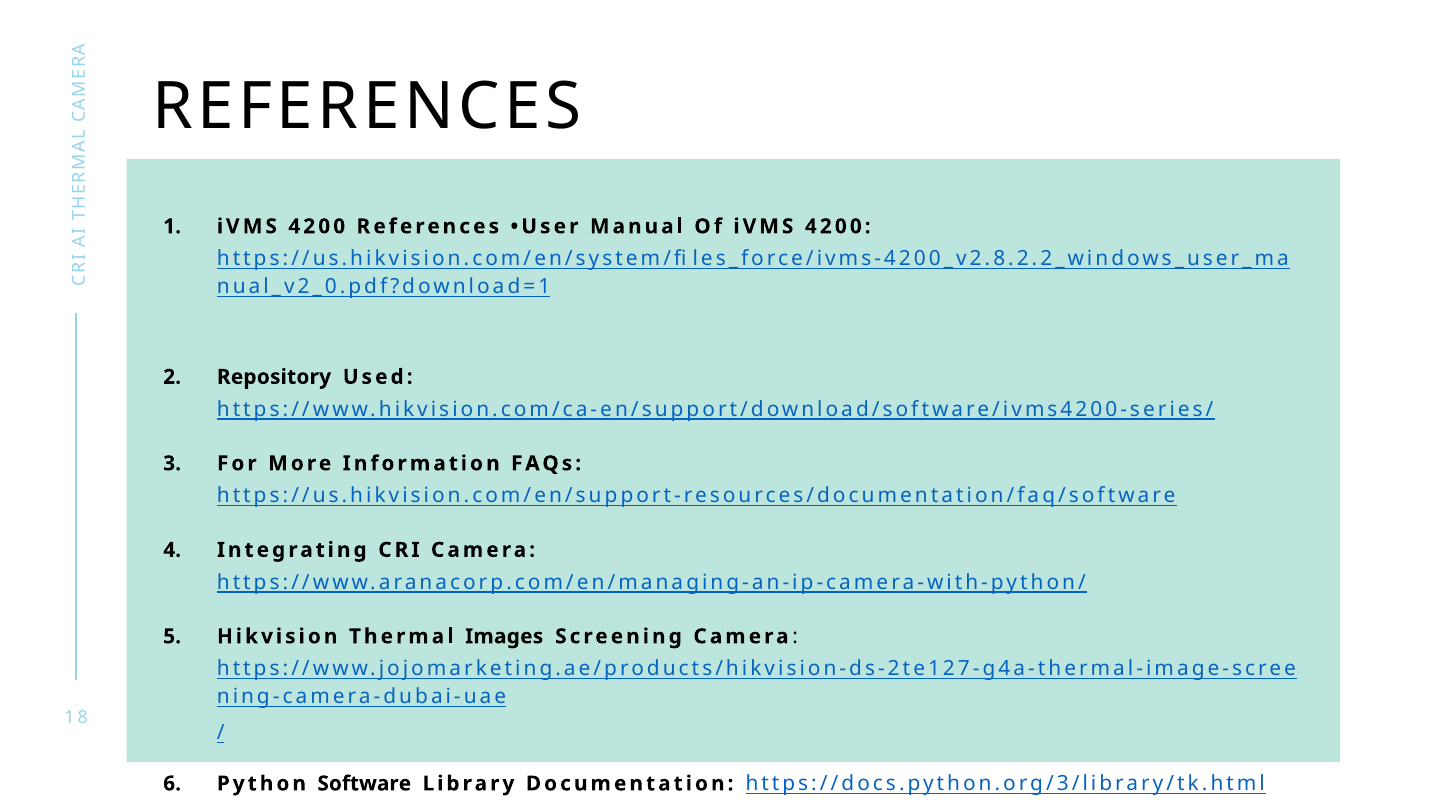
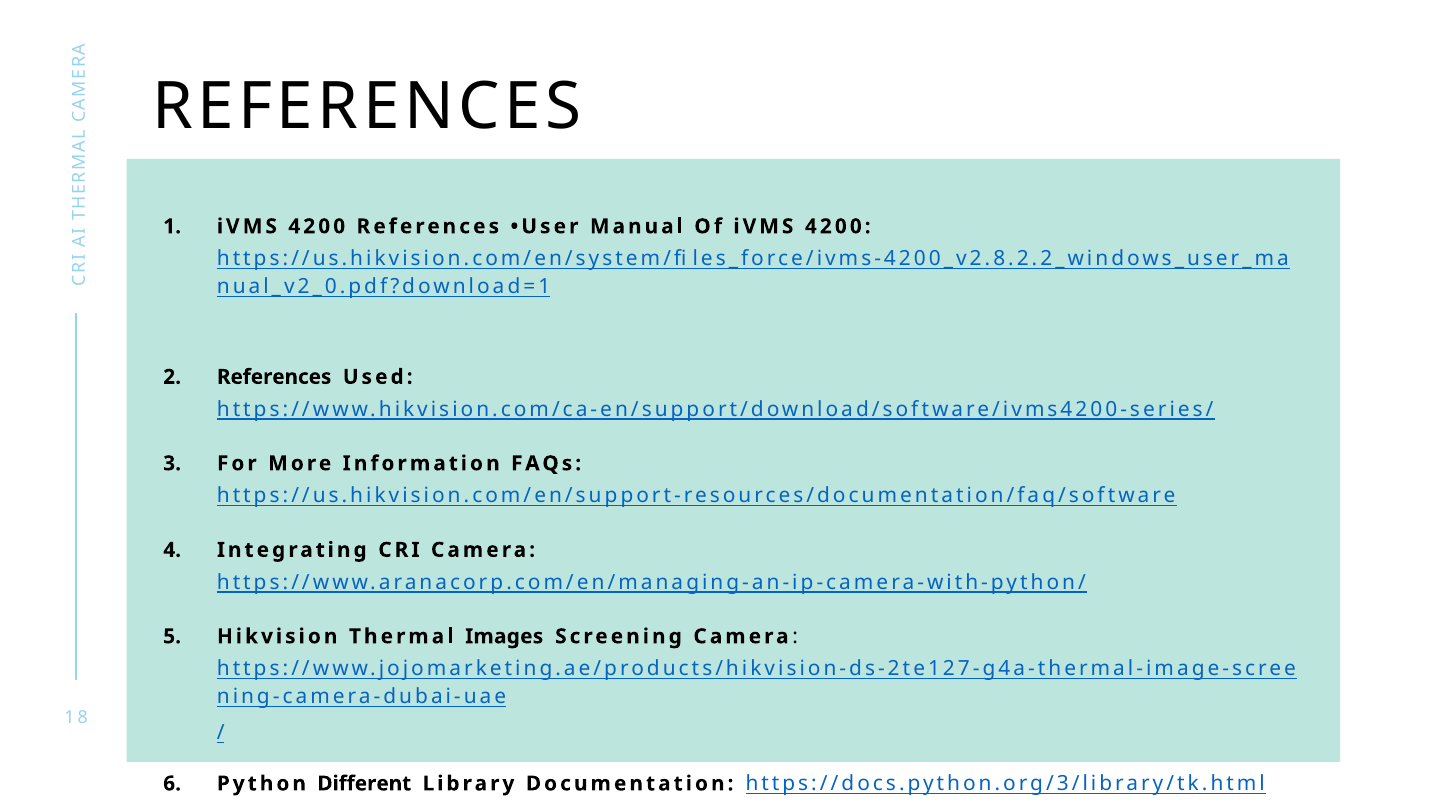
Repository at (274, 377): Repository -> References
Software: Software -> Different
